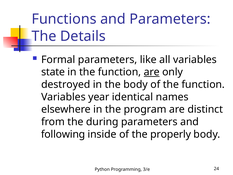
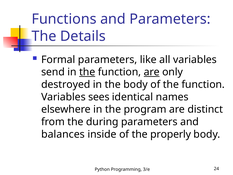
state: state -> send
the at (87, 72) underline: none -> present
year: year -> sees
following: following -> balances
